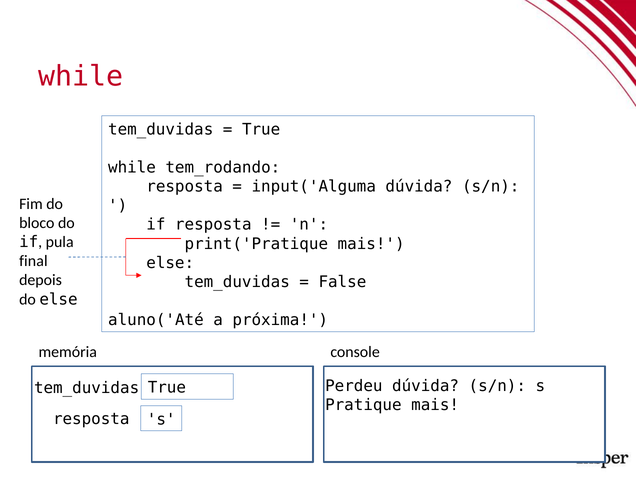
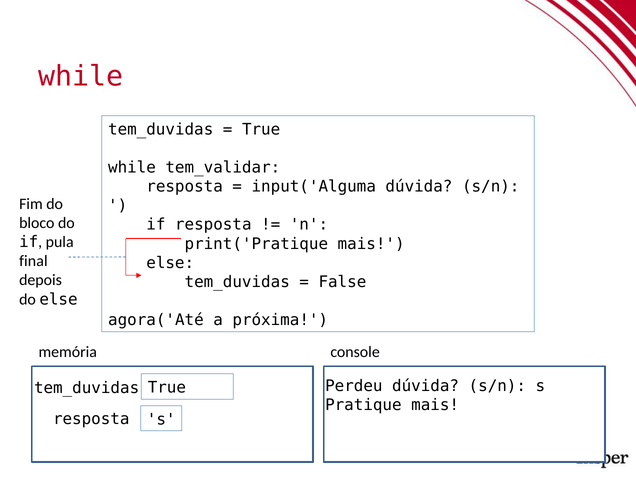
tem_rodando: tem_rodando -> tem_validar
aluno('Até: aluno('Até -> agora('Até
